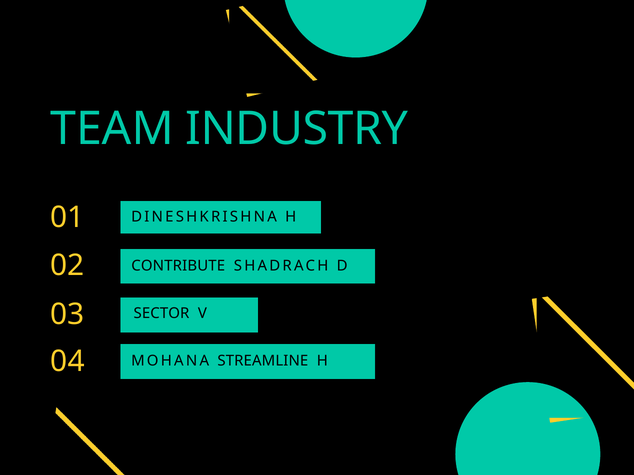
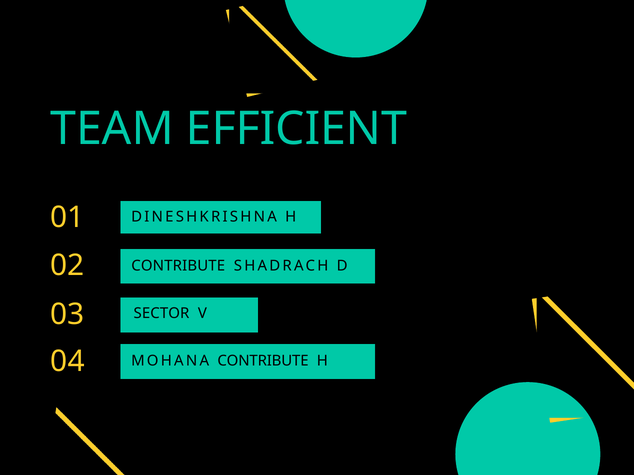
INDUSTRY: INDUSTRY -> EFFICIENT
MOHANA STREAMLINE: STREAMLINE -> CONTRIBUTE
